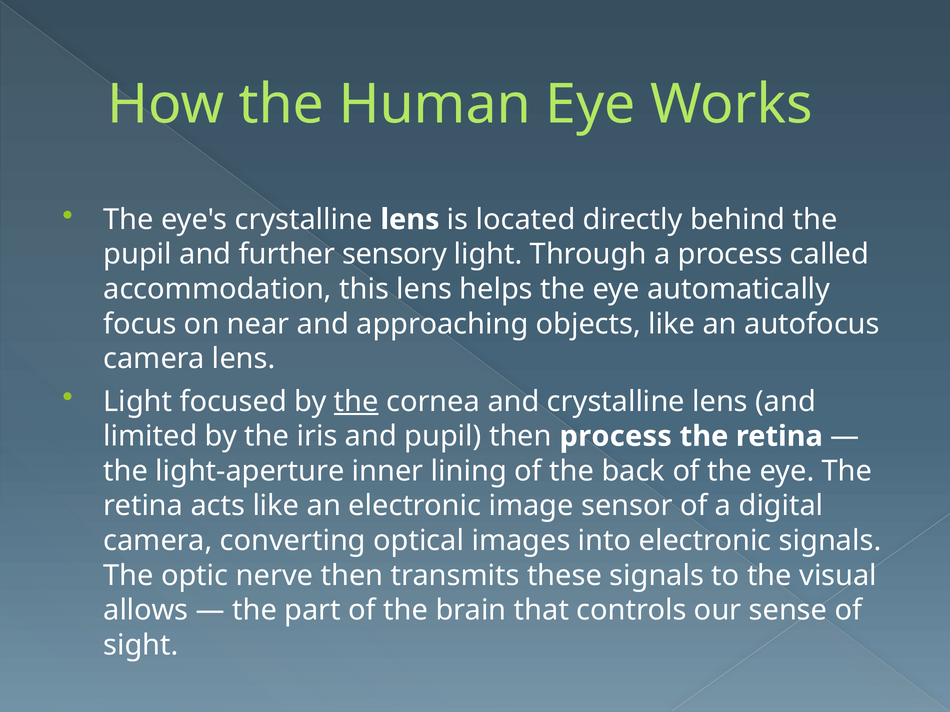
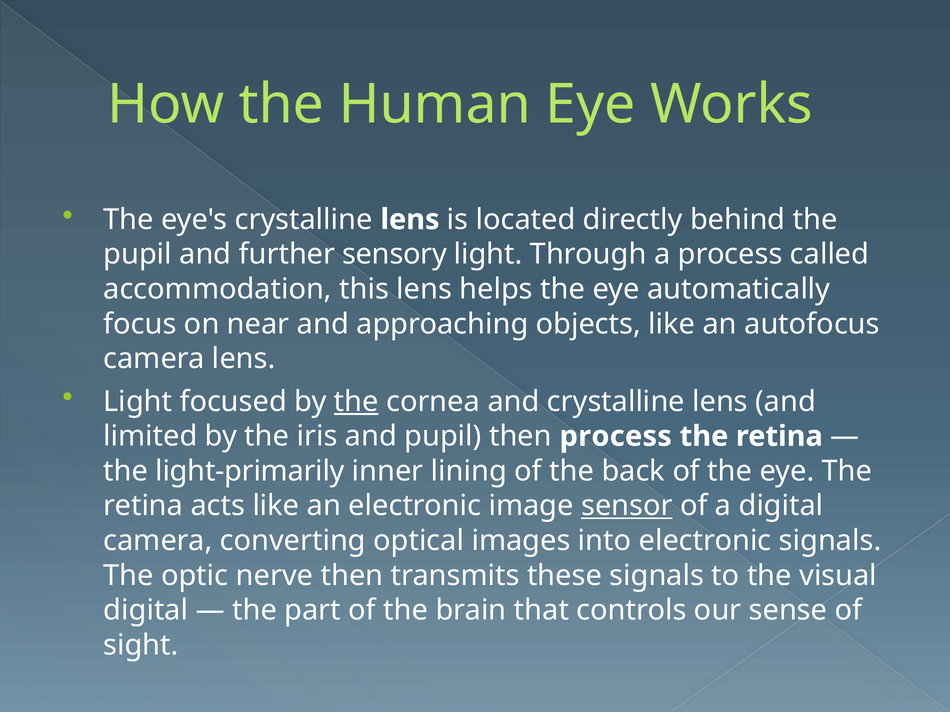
light-aperture: light-aperture -> light-primarily
sensor underline: none -> present
allows at (146, 611): allows -> digital
